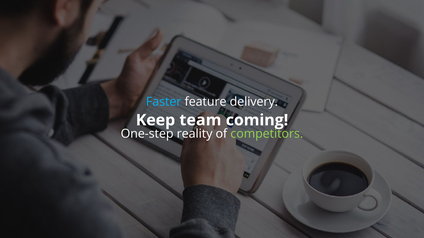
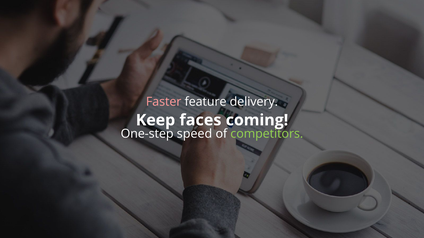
Faster colour: light blue -> pink
team: team -> faces
reality: reality -> speed
